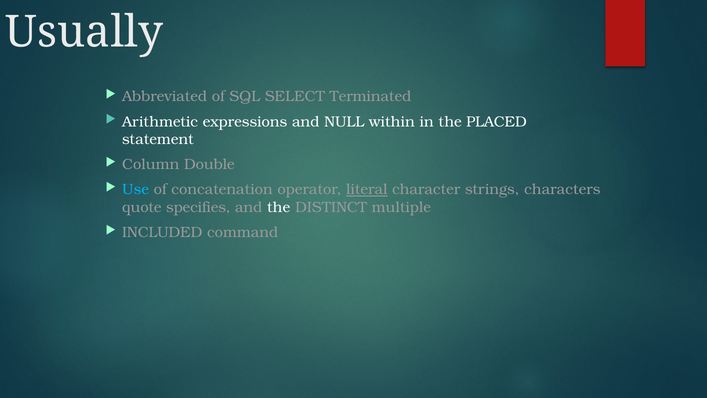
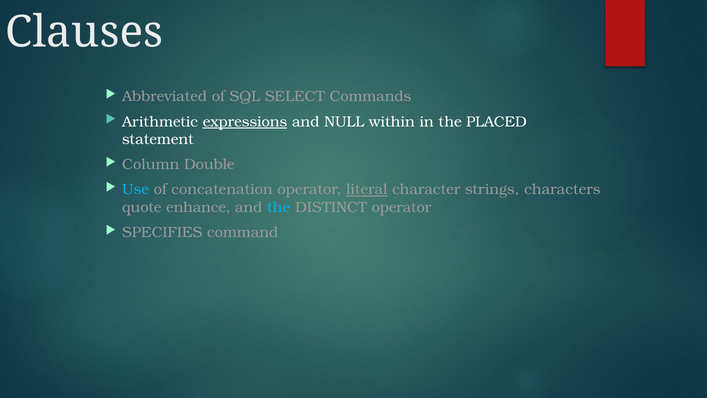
Usually: Usually -> Clauses
Terminated: Terminated -> Commands
expressions underline: none -> present
specifies: specifies -> enhance
the at (279, 207) colour: white -> light blue
DISTINCT multiple: multiple -> operator
INCLUDED: INCLUDED -> SPECIFIES
